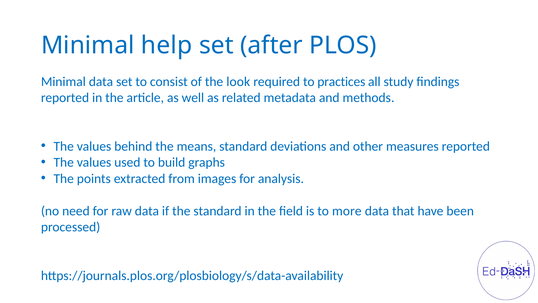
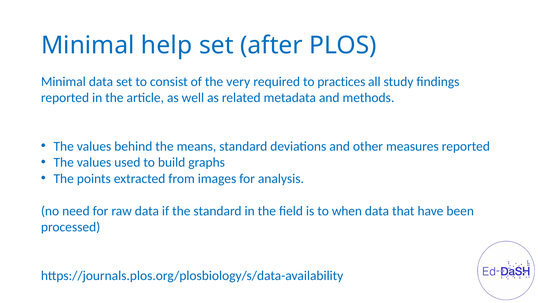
look: look -> very
more: more -> when
